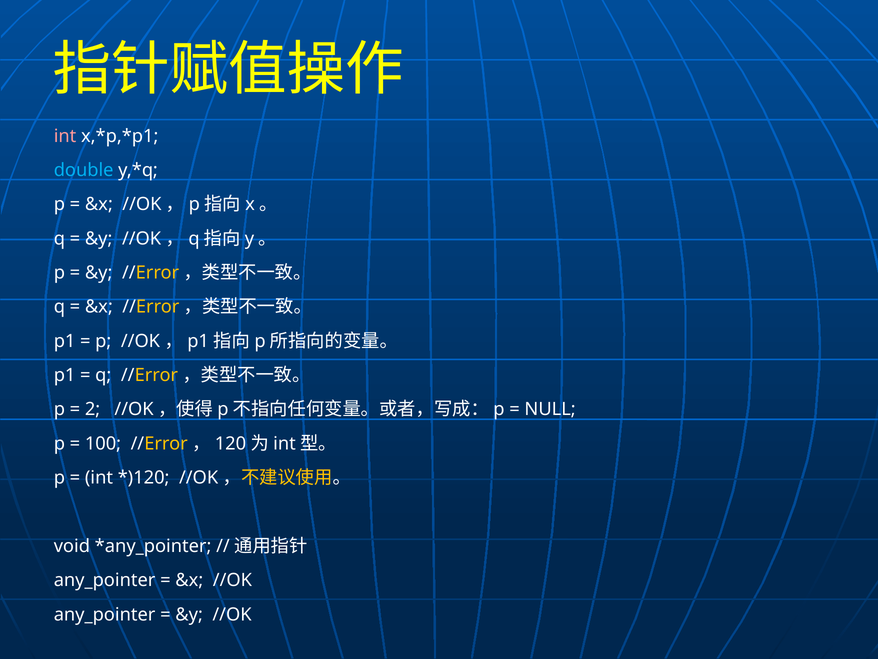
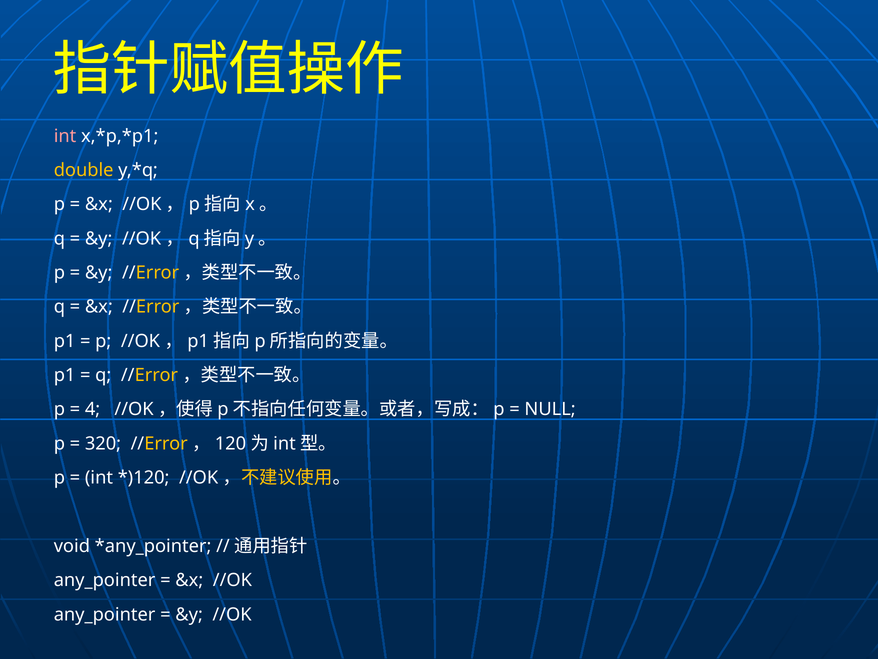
double colour: light blue -> yellow
2: 2 -> 4
100: 100 -> 320
